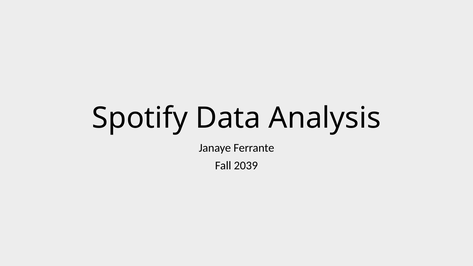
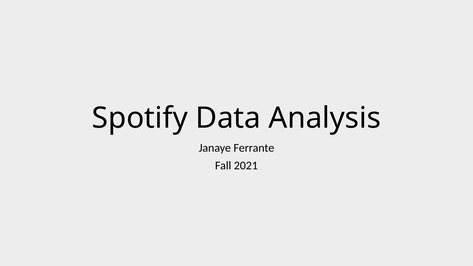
2039: 2039 -> 2021
